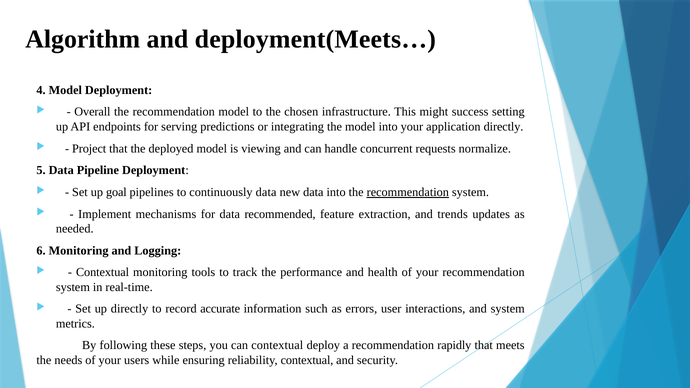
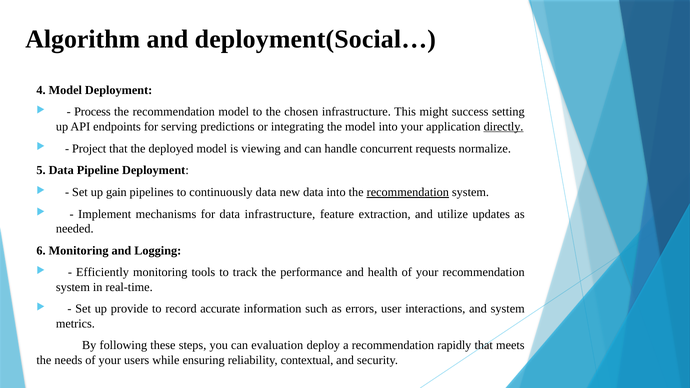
deployment(Meets…: deployment(Meets… -> deployment(Social…
Overall: Overall -> Process
directly at (504, 127) underline: none -> present
goal: goal -> gain
data recommended: recommended -> infrastructure
trends: trends -> utilize
Contextual at (103, 272): Contextual -> Efficiently
up directly: directly -> provide
can contextual: contextual -> evaluation
